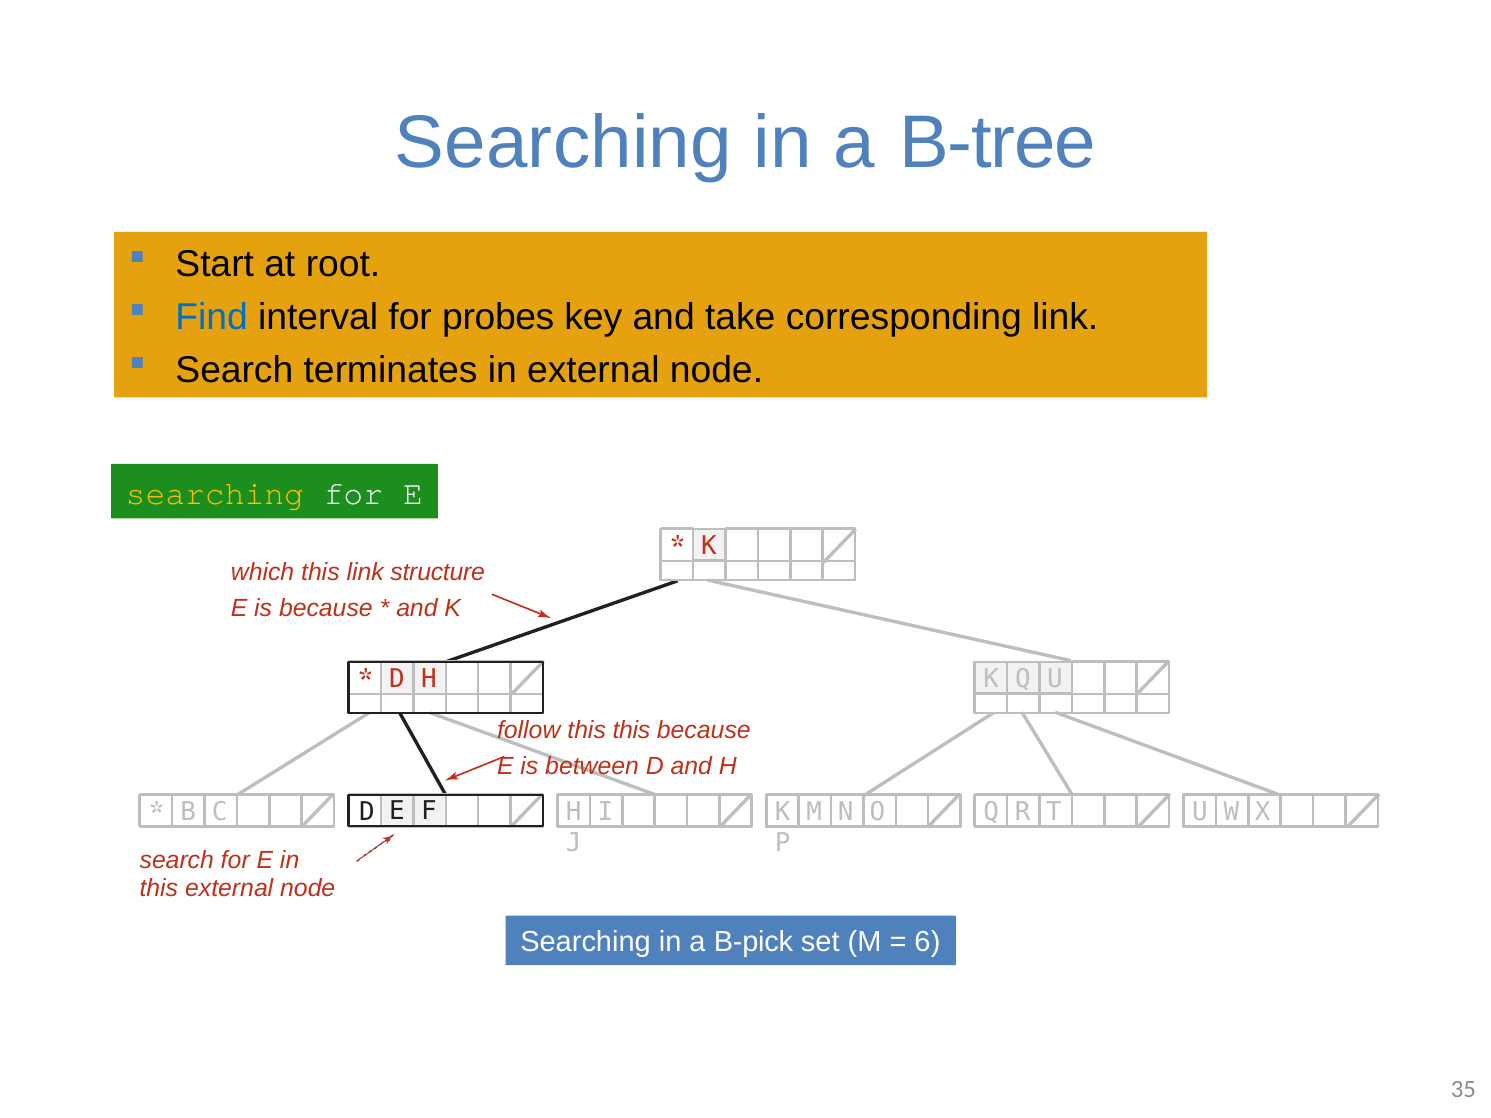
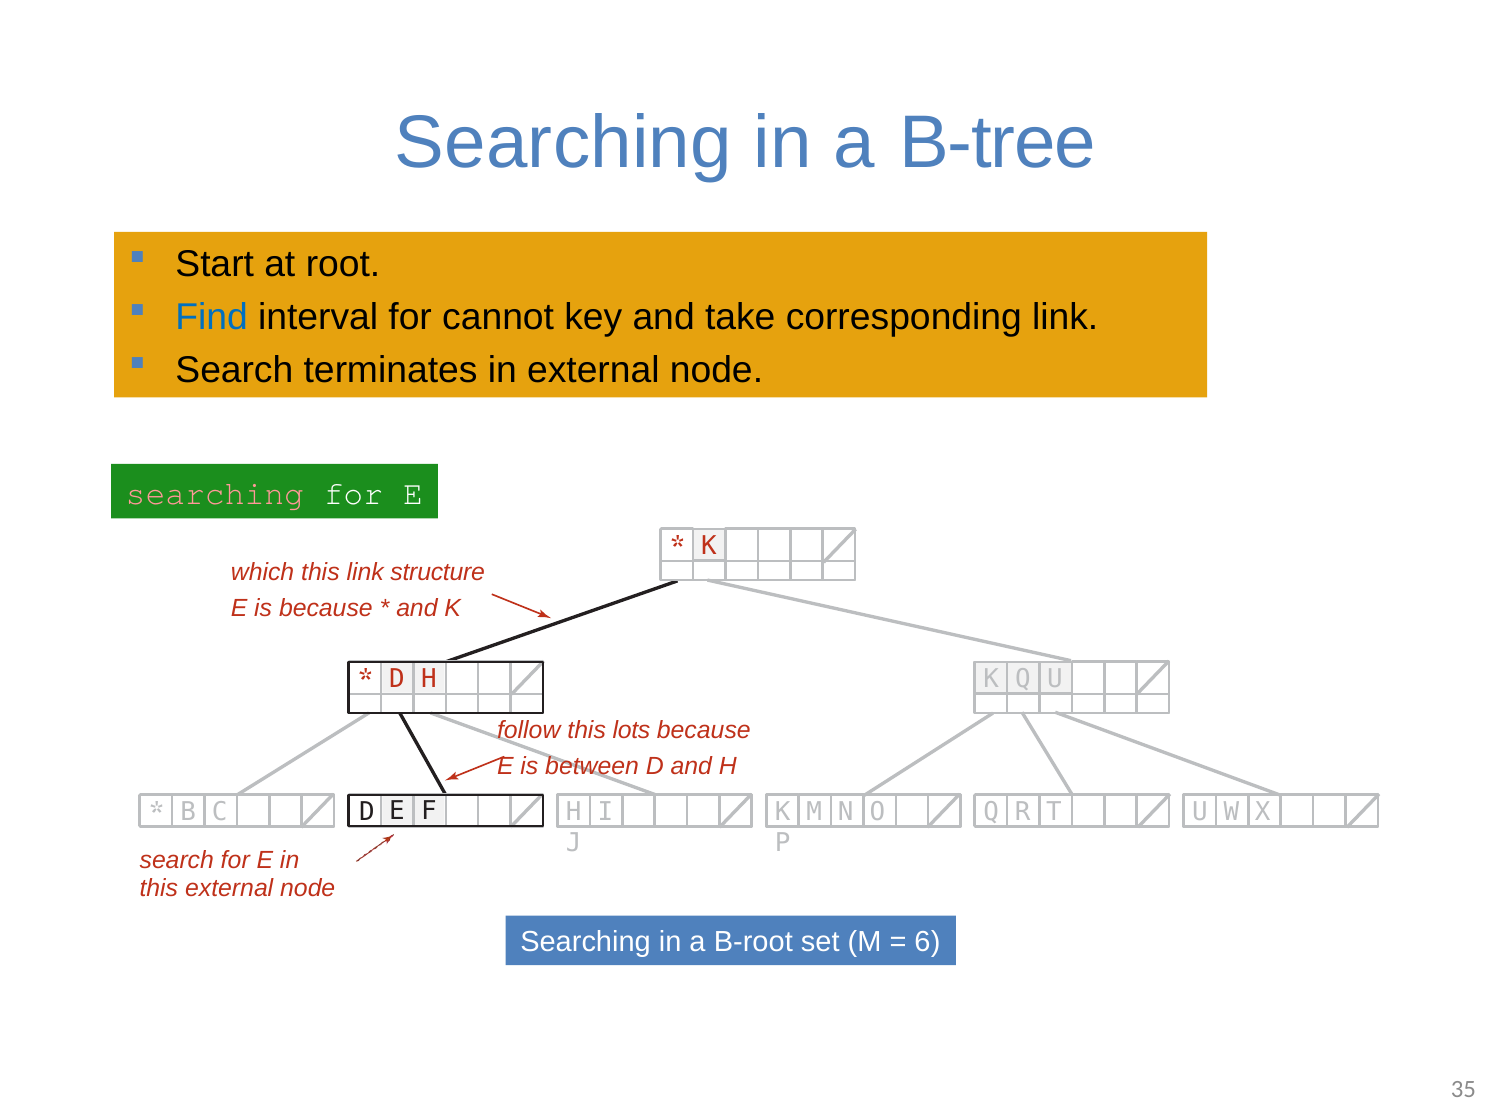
probes: probes -> cannot
searching at (215, 494) colour: yellow -> pink
this this: this -> lots
B-pick: B-pick -> B-root
